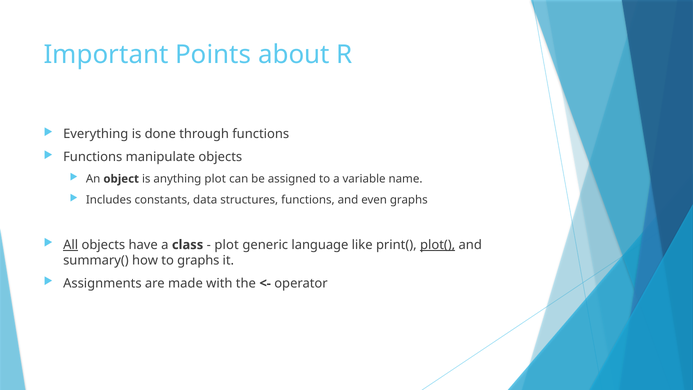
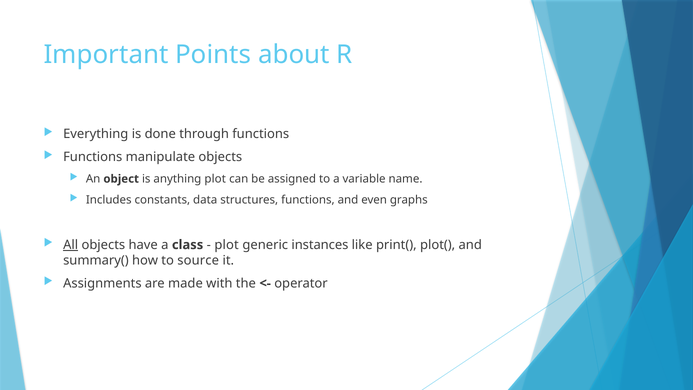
language: language -> instances
plot( underline: present -> none
to graphs: graphs -> source
